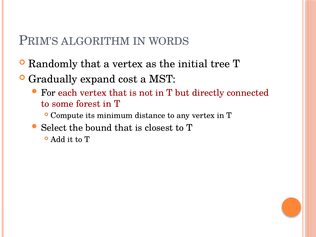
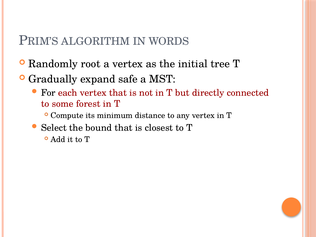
Randomly that: that -> root
cost: cost -> safe
